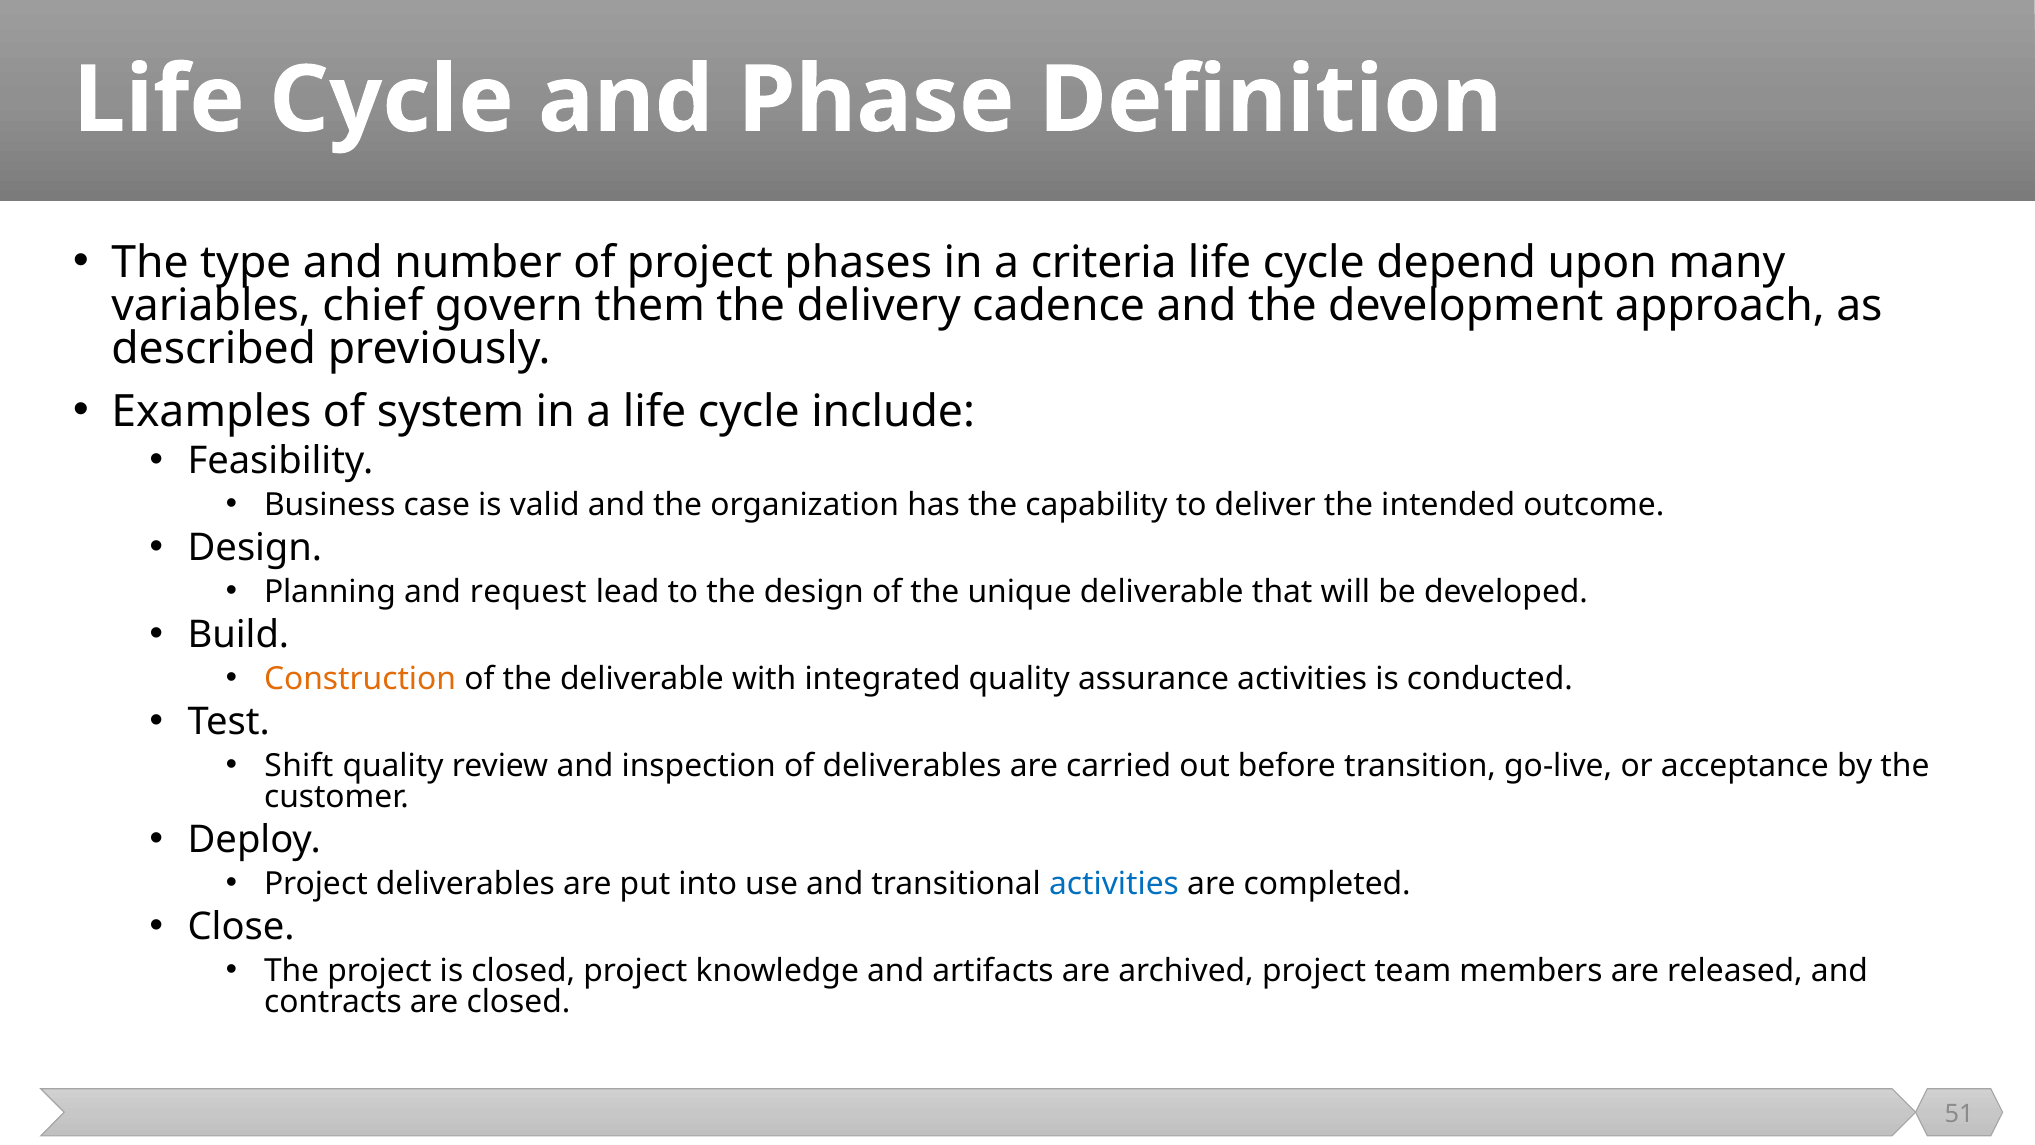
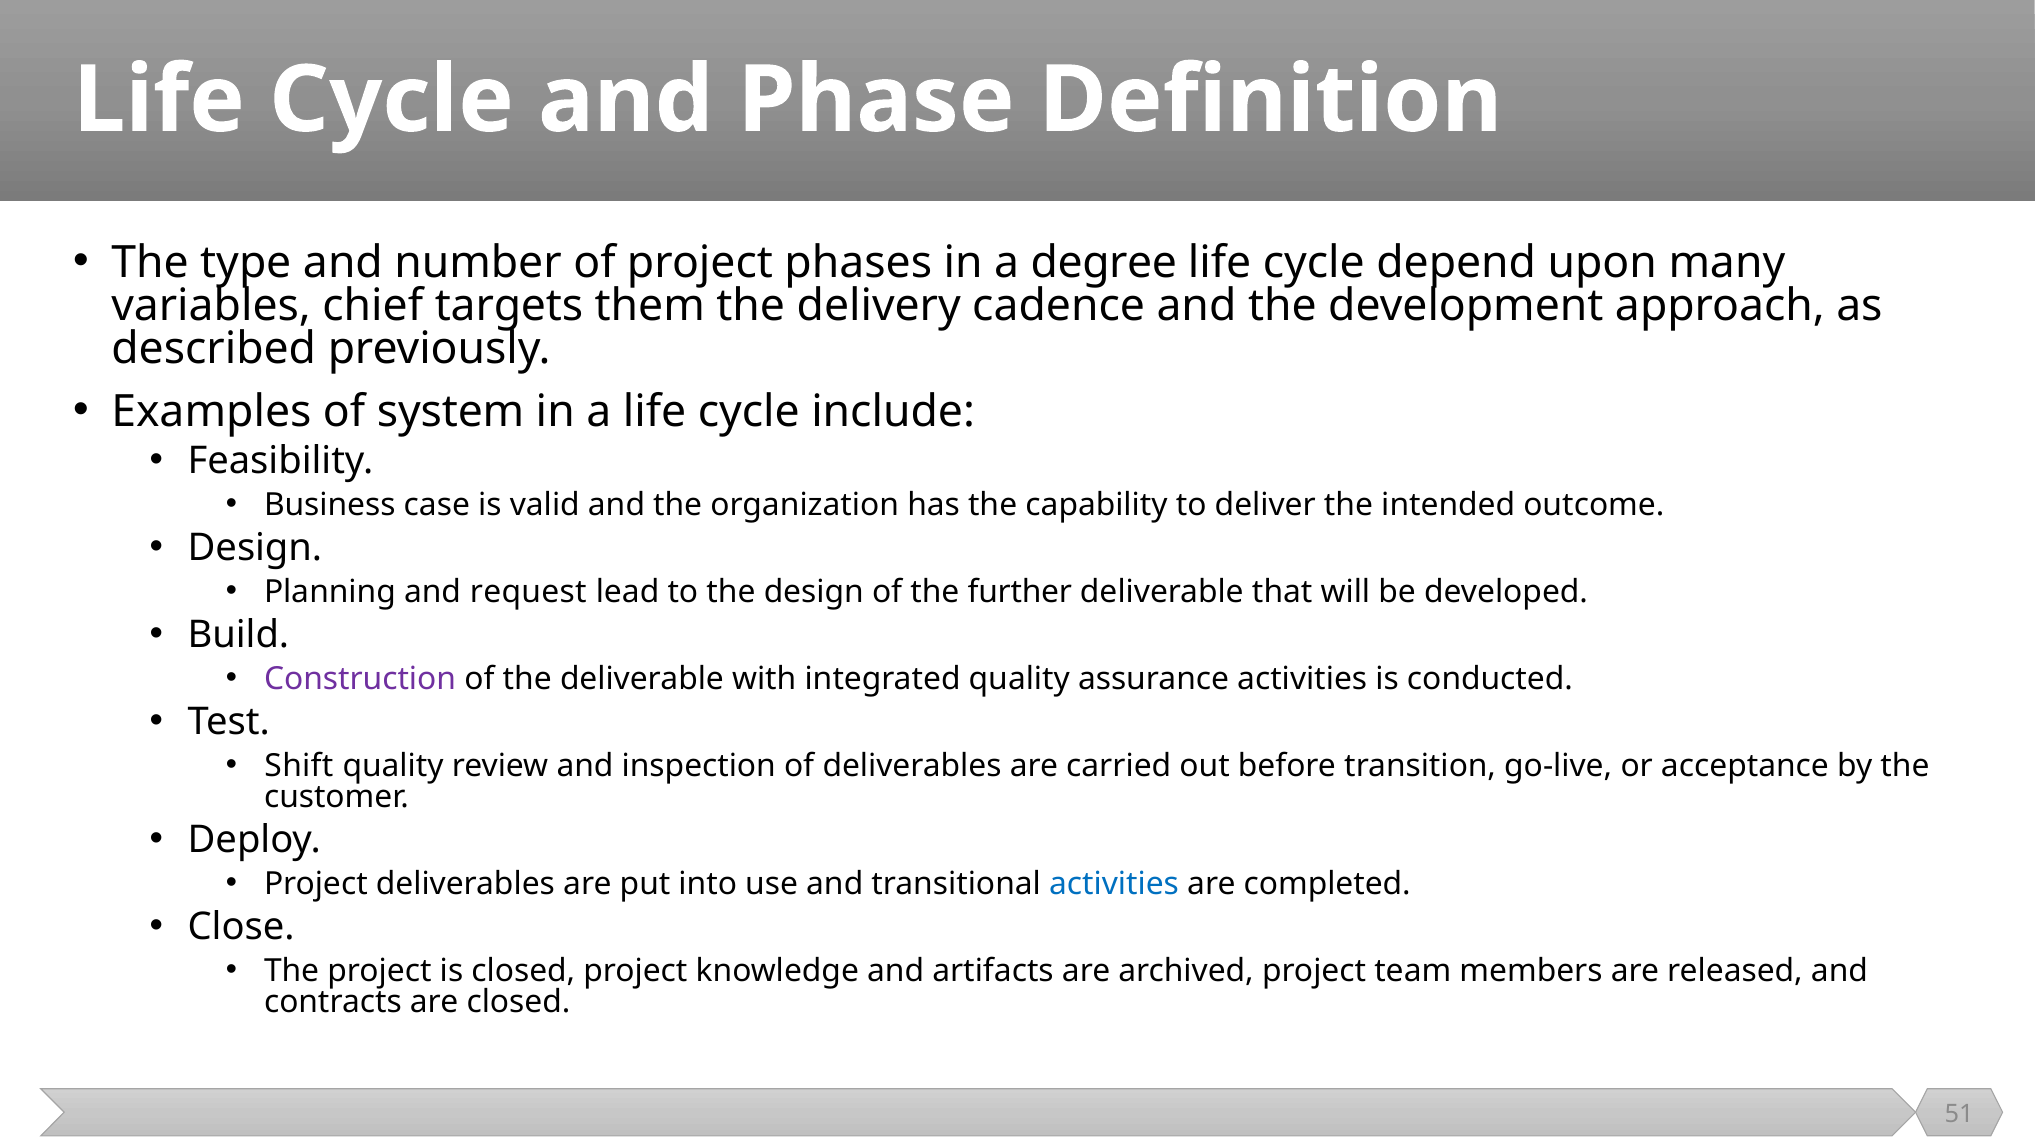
criteria: criteria -> degree
govern: govern -> targets
unique: unique -> further
Construction colour: orange -> purple
